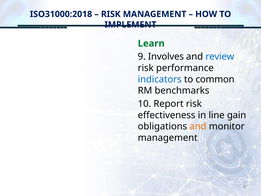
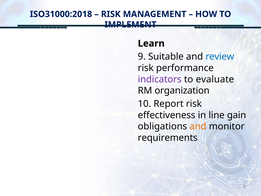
Learn colour: green -> black
Involves: Involves -> Suitable
indicators colour: blue -> purple
common: common -> evaluate
benchmarks: benchmarks -> organization
management at (168, 138): management -> requirements
